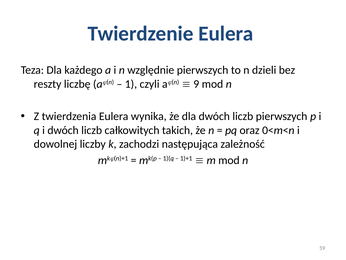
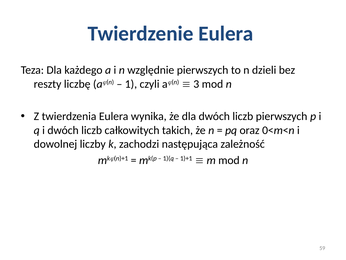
9: 9 -> 3
